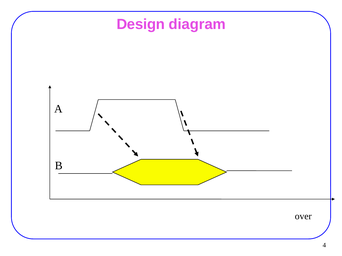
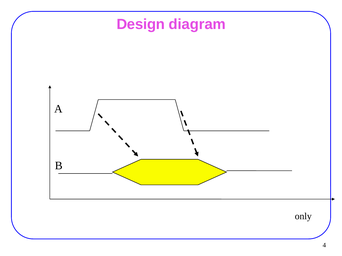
over: over -> only
